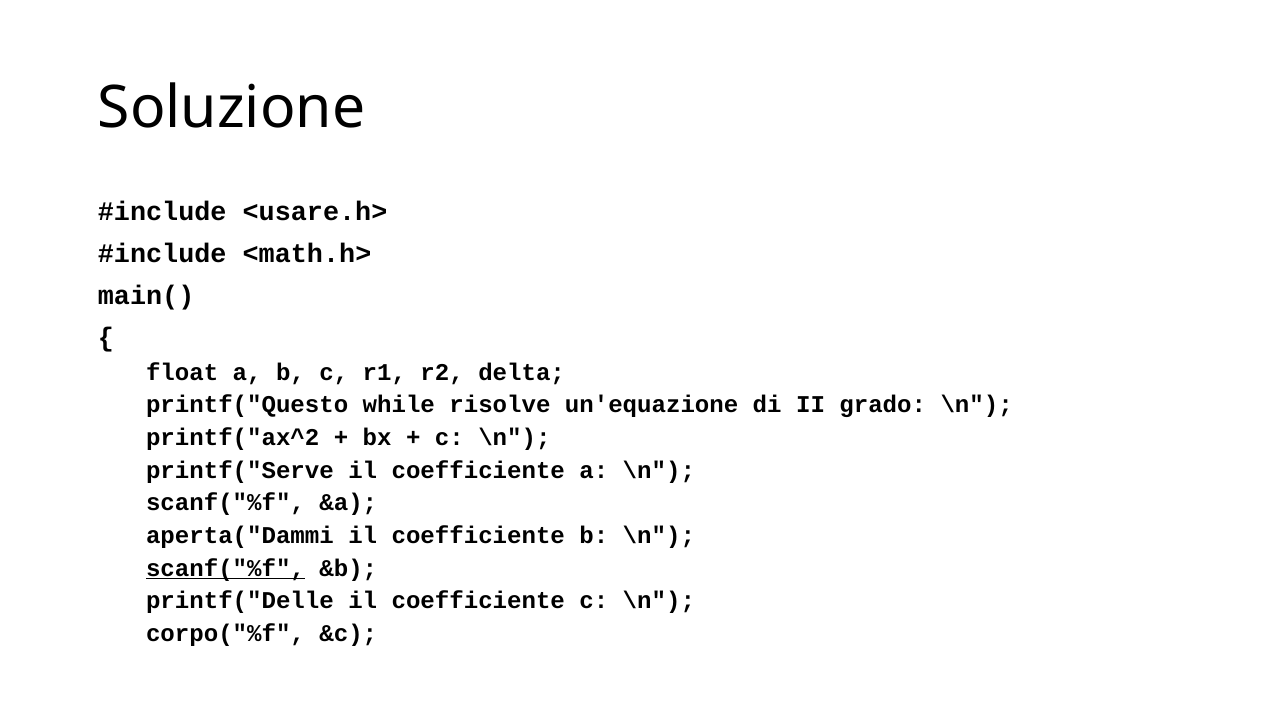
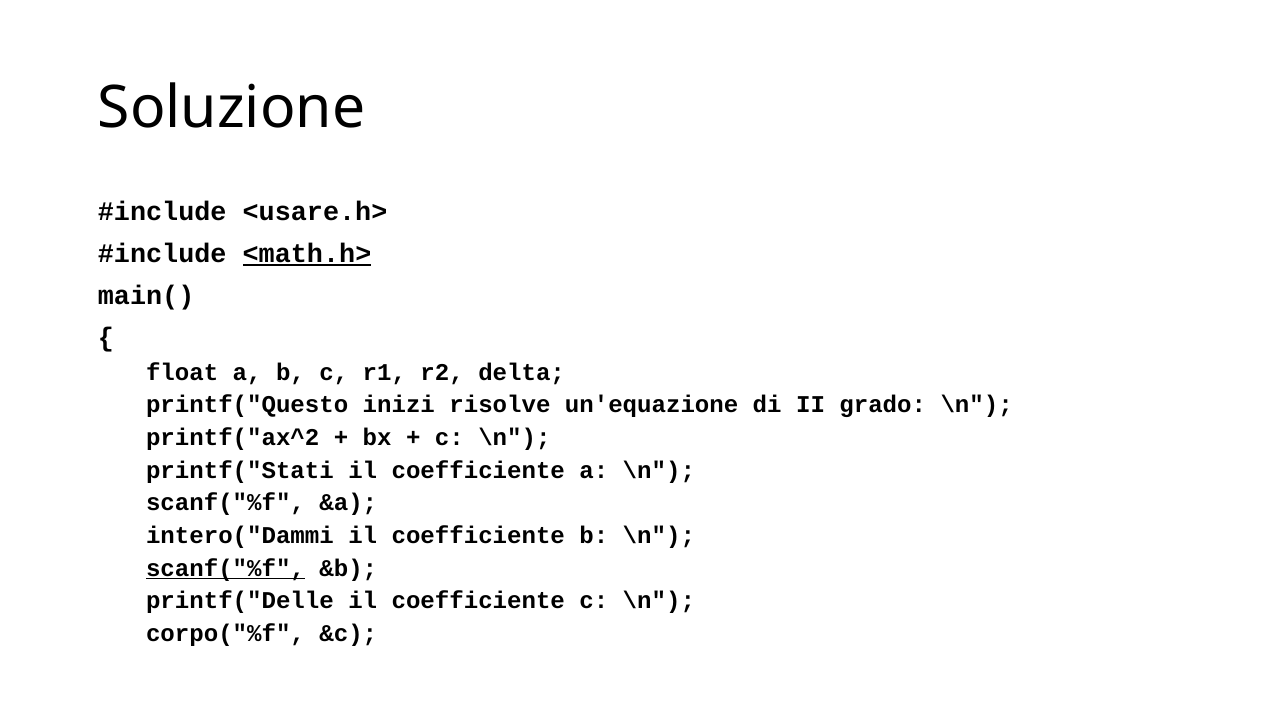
<math.h> underline: none -> present
while: while -> inizi
printf("Serve: printf("Serve -> printf("Stati
aperta("Dammi: aperta("Dammi -> intero("Dammi
